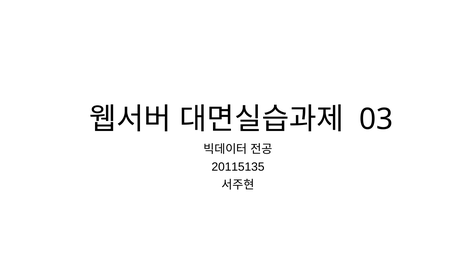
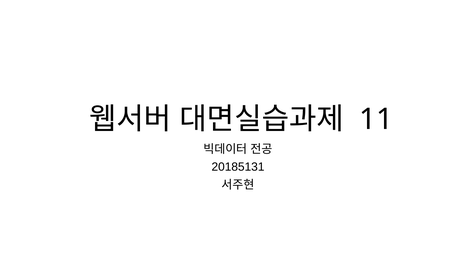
03: 03 -> 11
20115135: 20115135 -> 20185131
